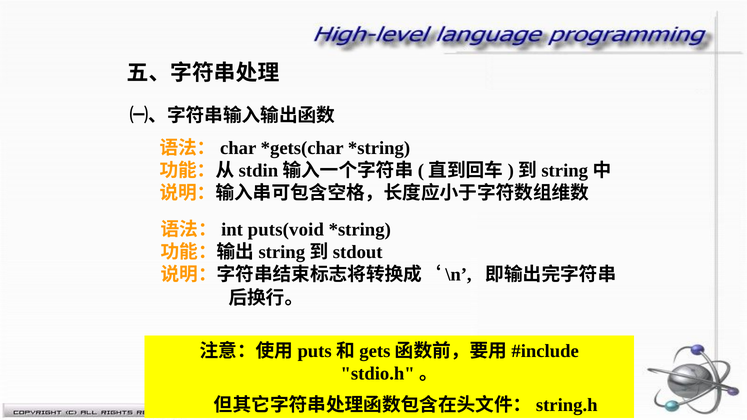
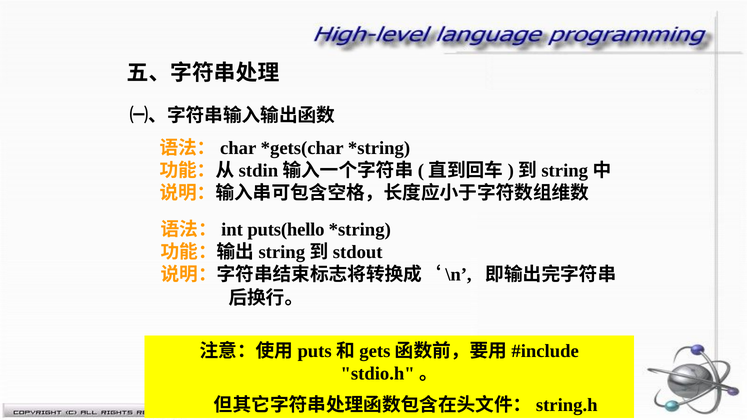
puts(void: puts(void -> puts(hello
